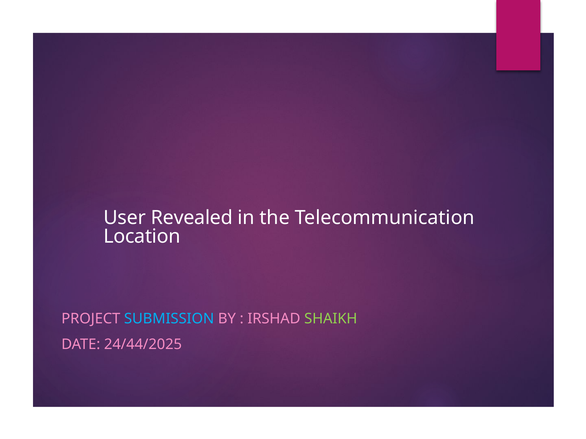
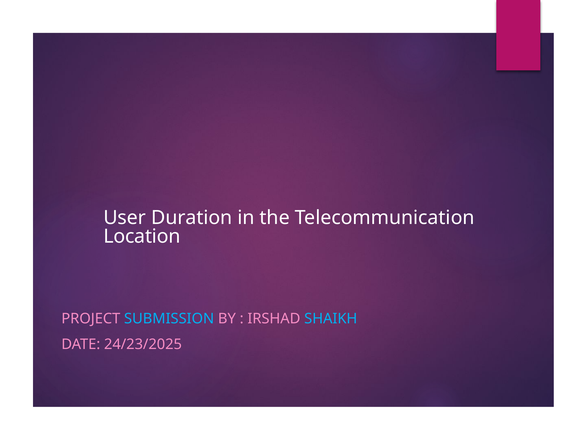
Revealed: Revealed -> Duration
SHAIKH colour: light green -> light blue
24/44/2025: 24/44/2025 -> 24/23/2025
